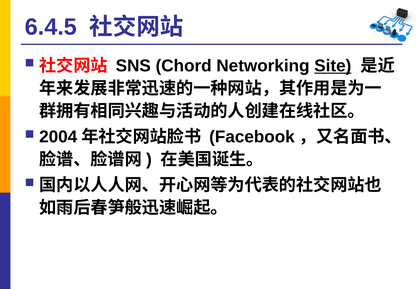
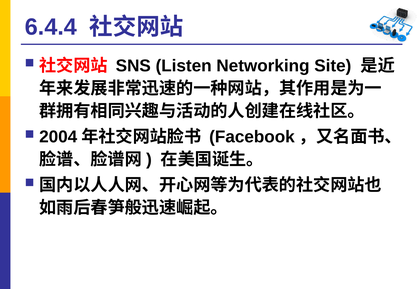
6.4.5: 6.4.5 -> 6.4.4
Chord: Chord -> Listen
Site underline: present -> none
